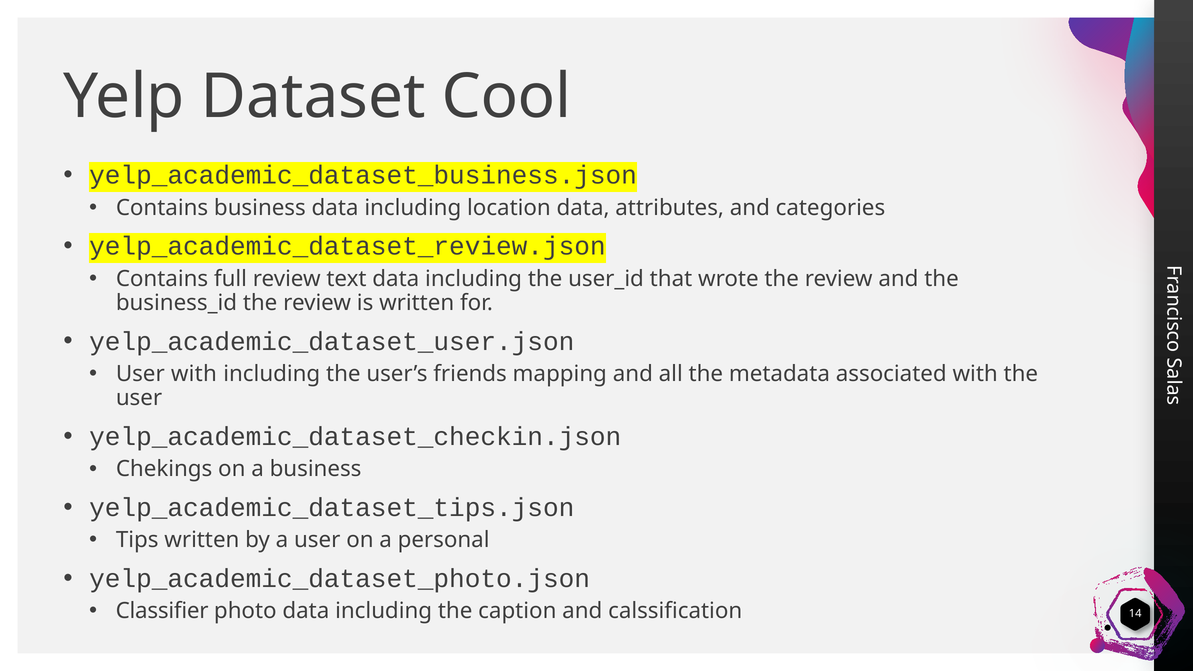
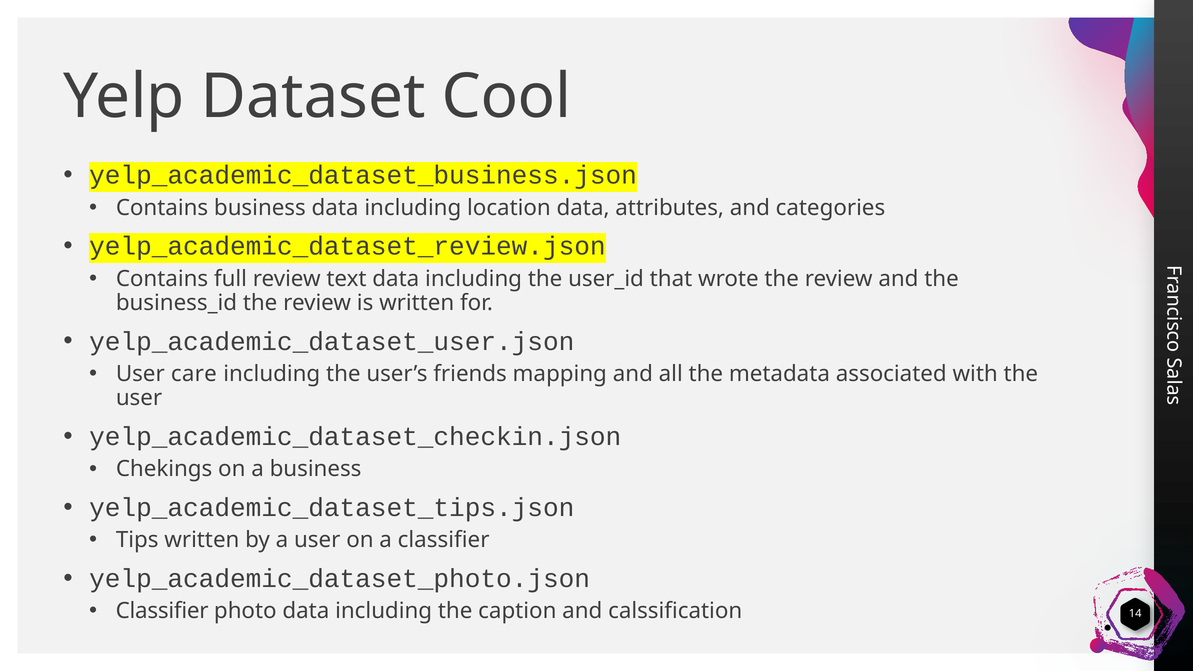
User with: with -> care
a personal: personal -> classifier
